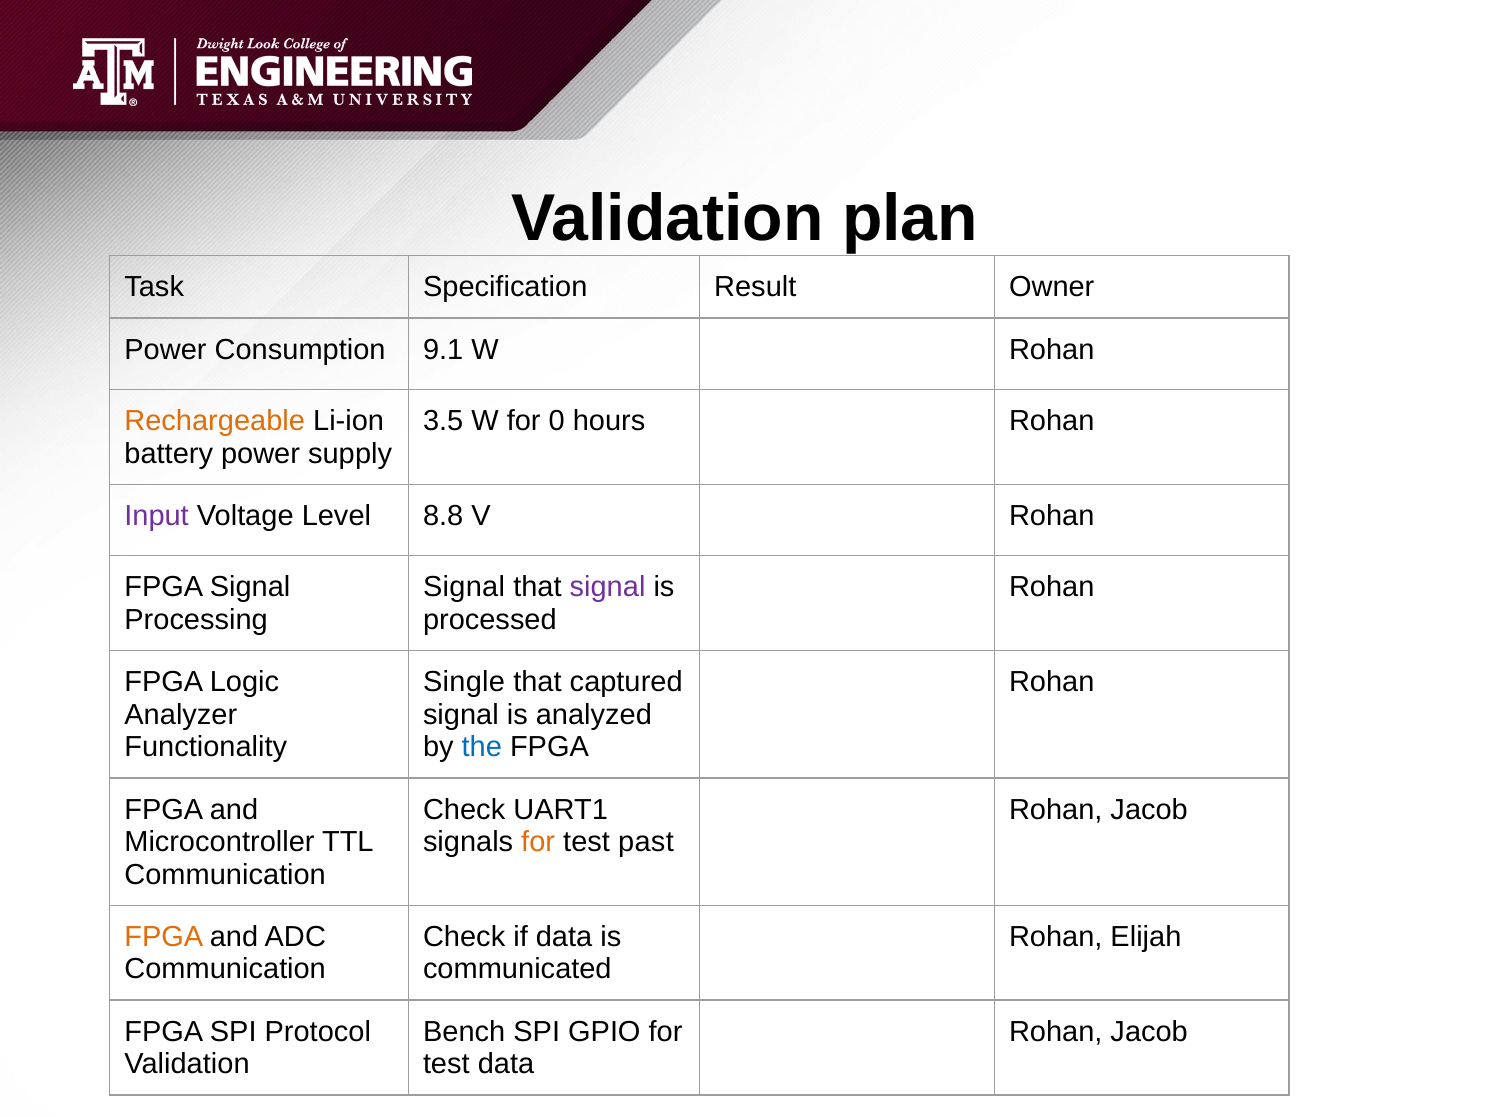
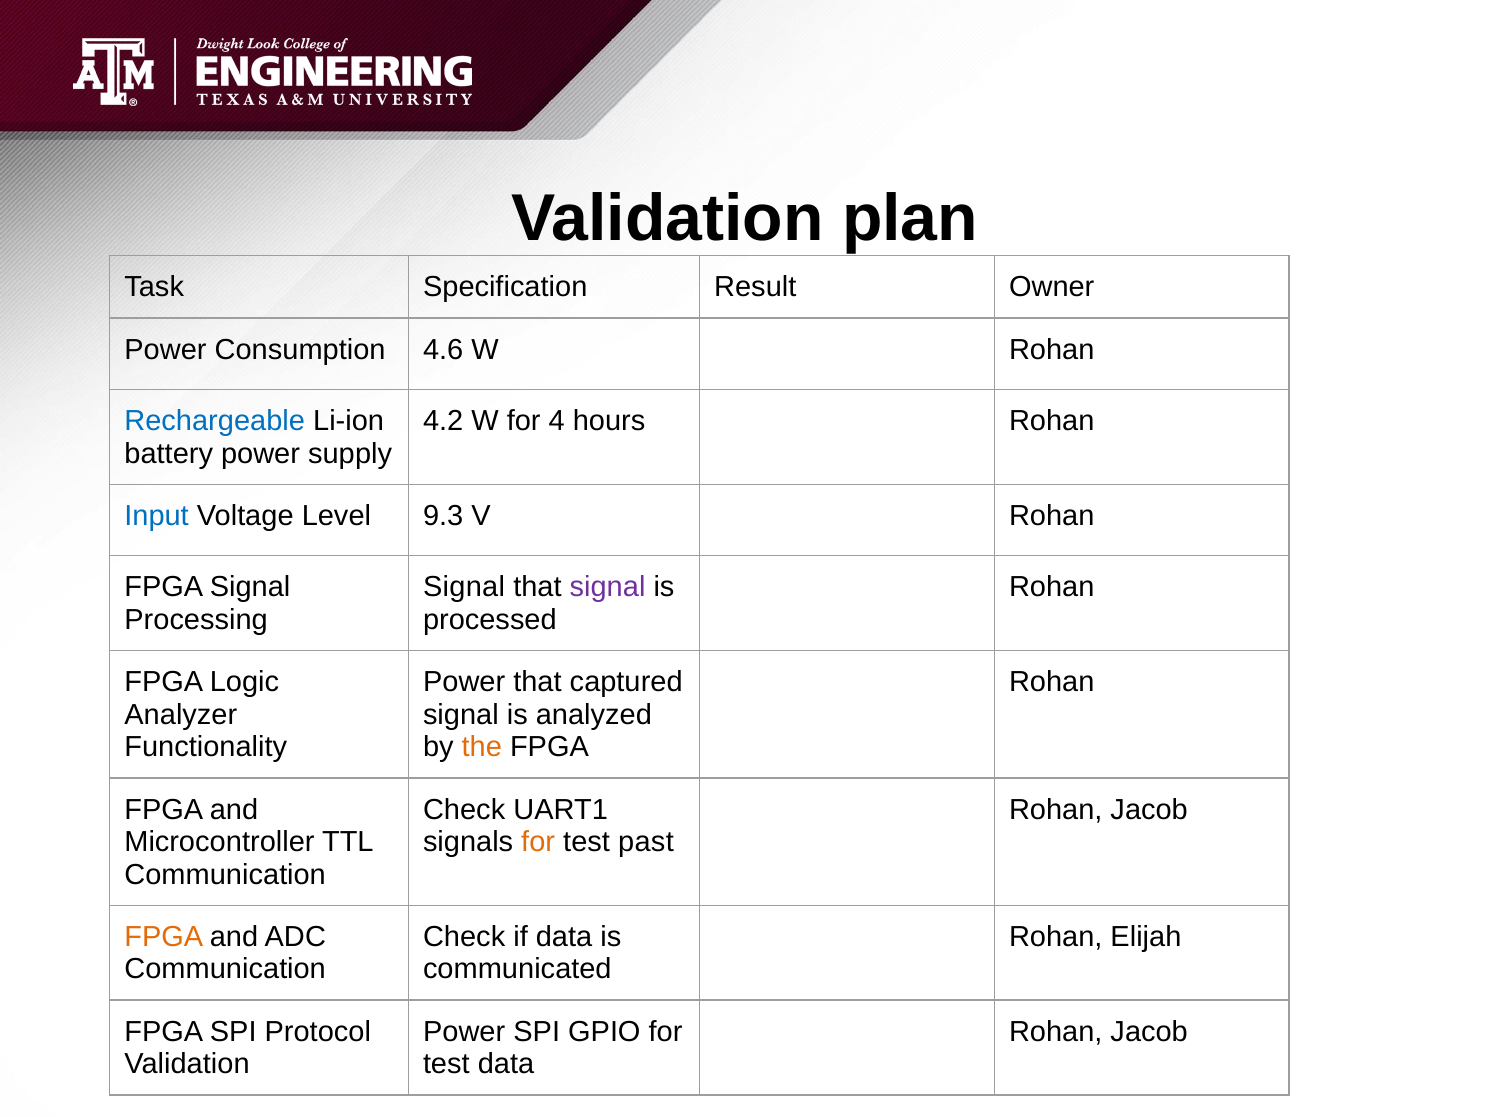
9.1: 9.1 -> 4.6
Rechargeable colour: orange -> blue
3.5: 3.5 -> 4.2
0: 0 -> 4
Input colour: purple -> blue
8.8: 8.8 -> 9.3
Single at (464, 682): Single -> Power
the colour: blue -> orange
Bench at (464, 1032): Bench -> Power
